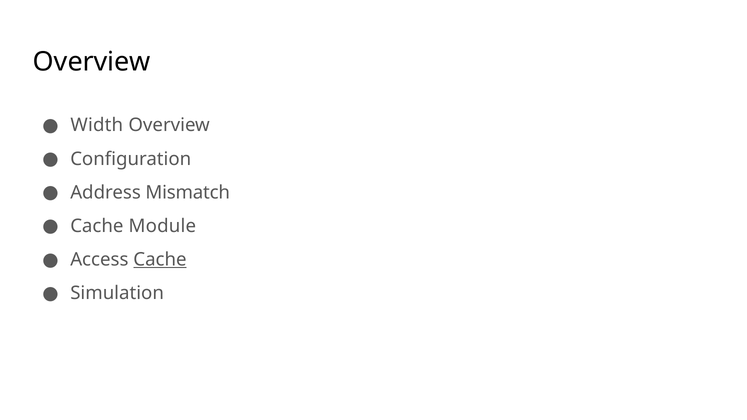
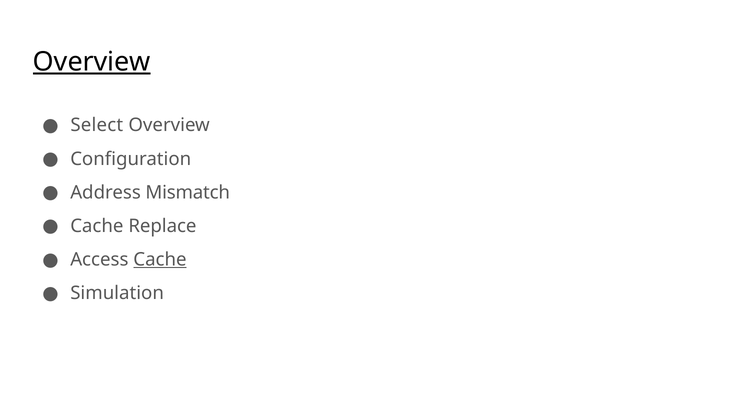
Overview at (92, 62) underline: none -> present
Width: Width -> Select
Module: Module -> Replace
